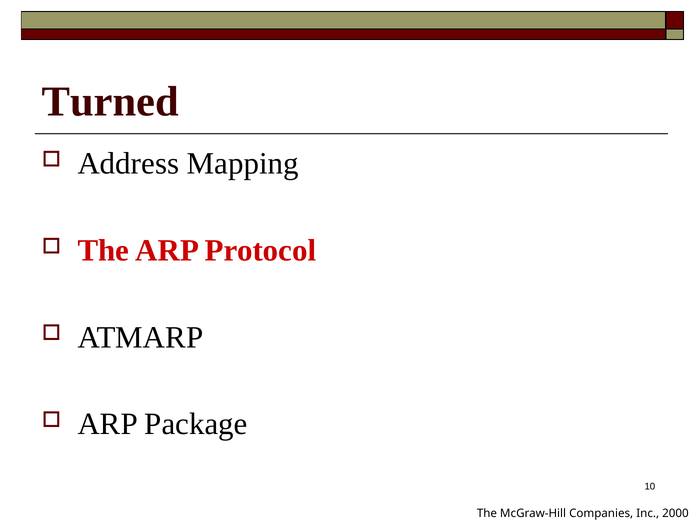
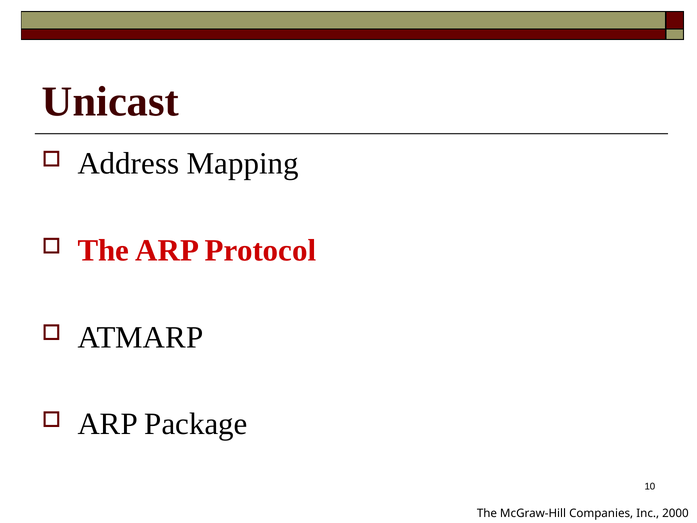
Turned: Turned -> Unicast
